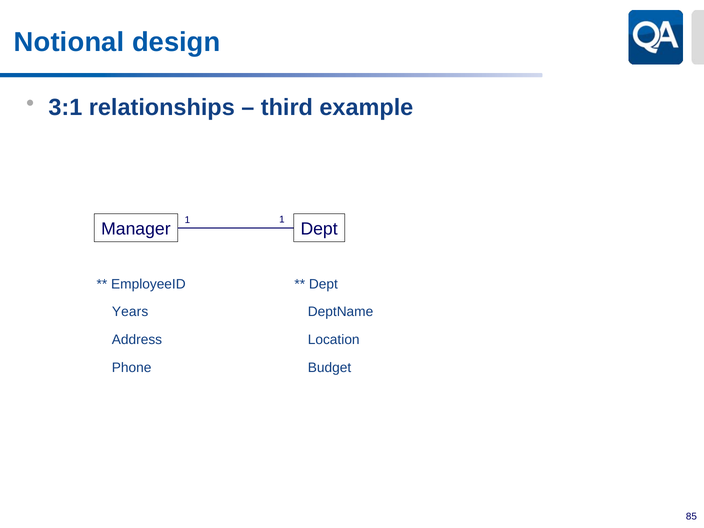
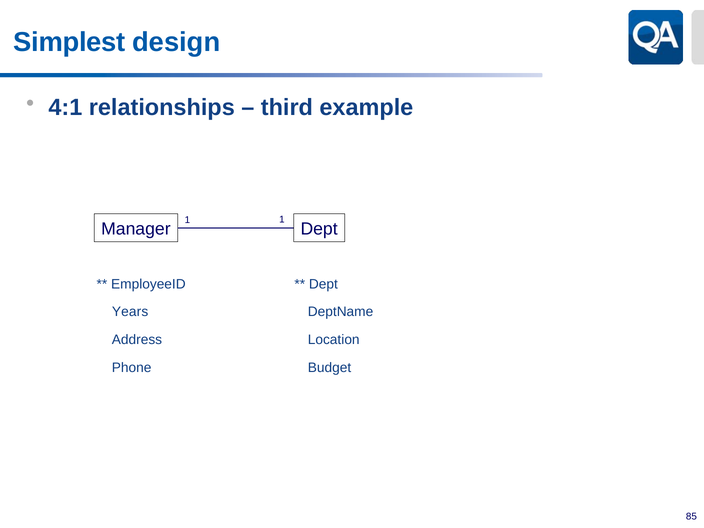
Notional: Notional -> Simplest
3:1: 3:1 -> 4:1
